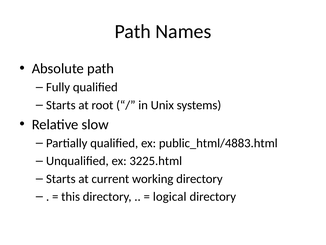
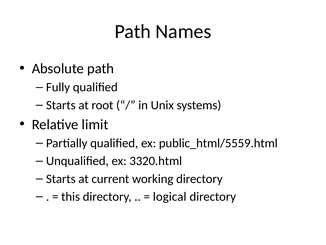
slow: slow -> limit
public_html/4883.html: public_html/4883.html -> public_html/5559.html
3225.html: 3225.html -> 3320.html
